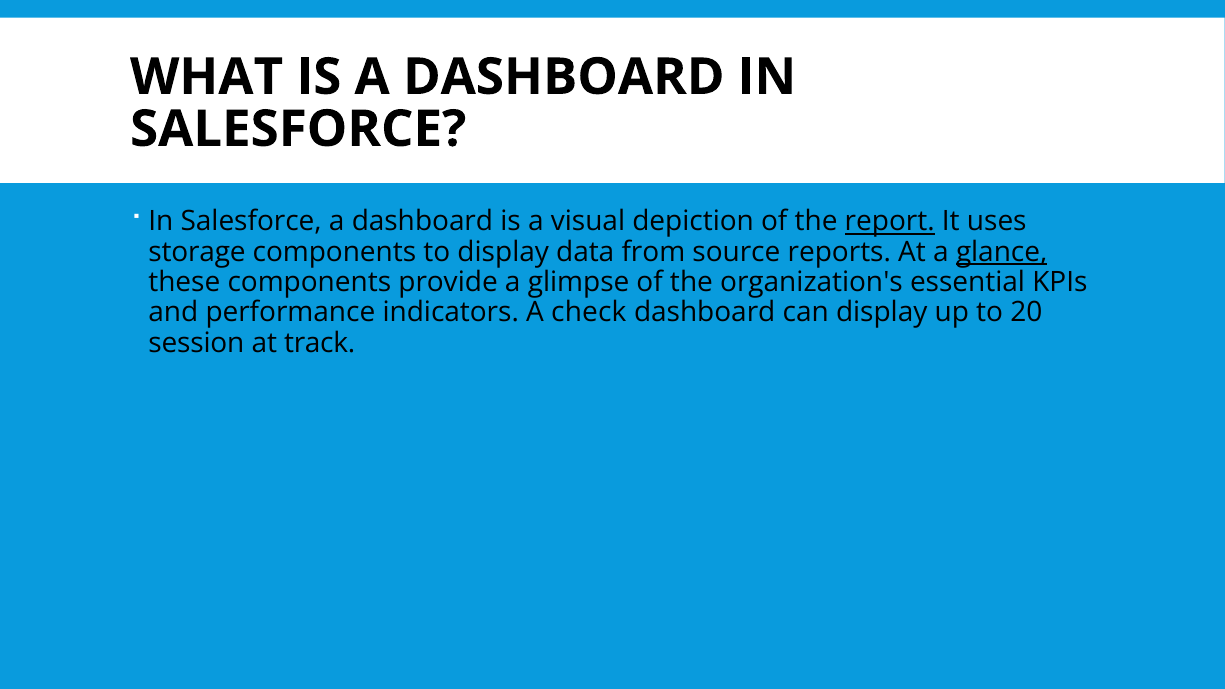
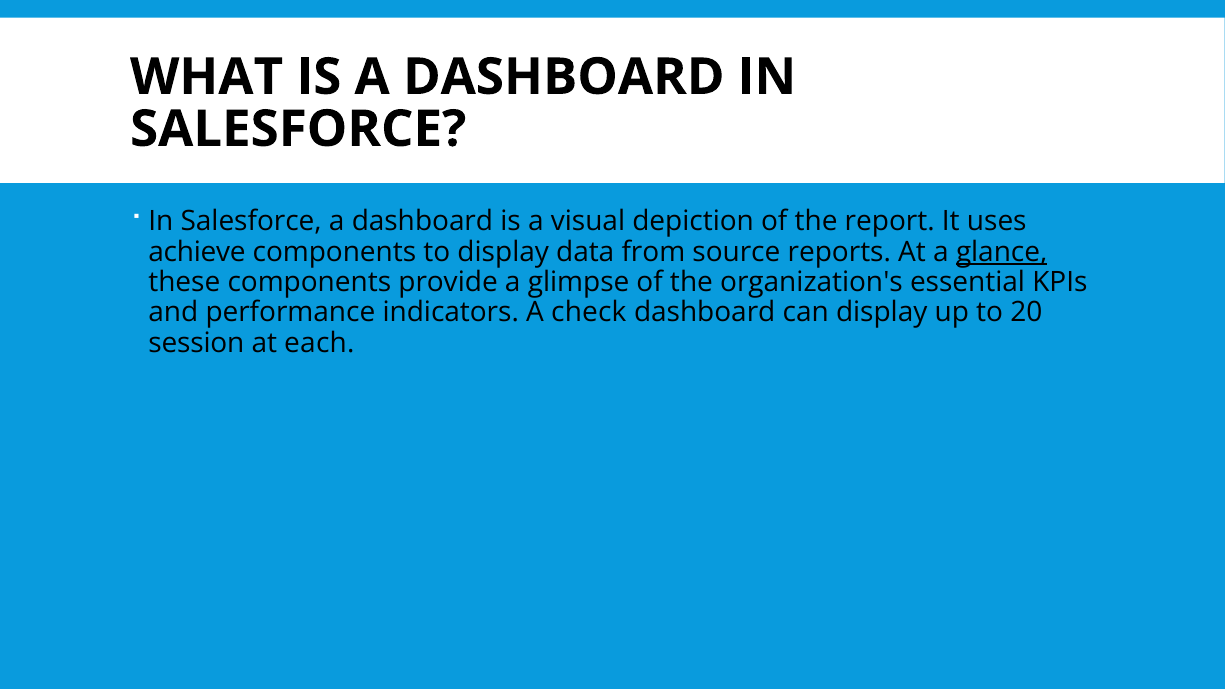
report underline: present -> none
storage: storage -> achieve
track: track -> each
